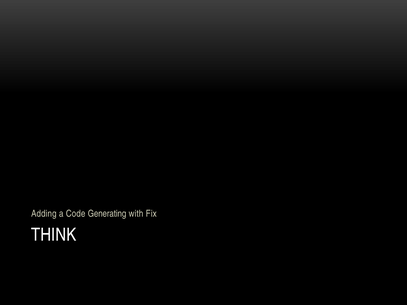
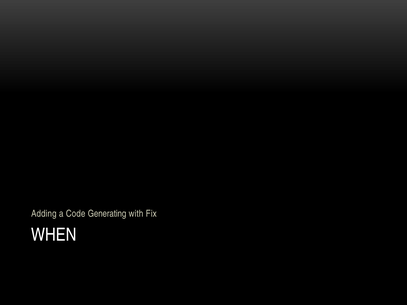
THINK: THINK -> WHEN
